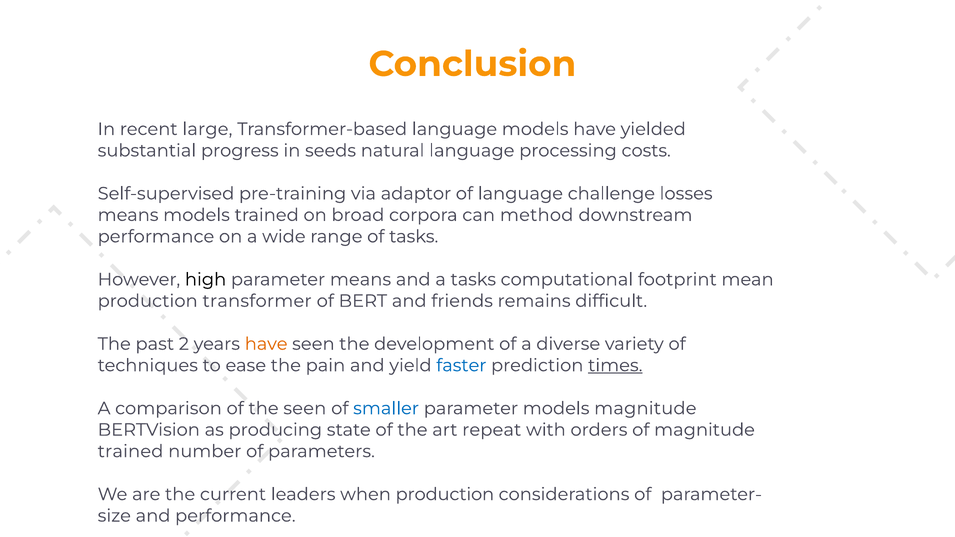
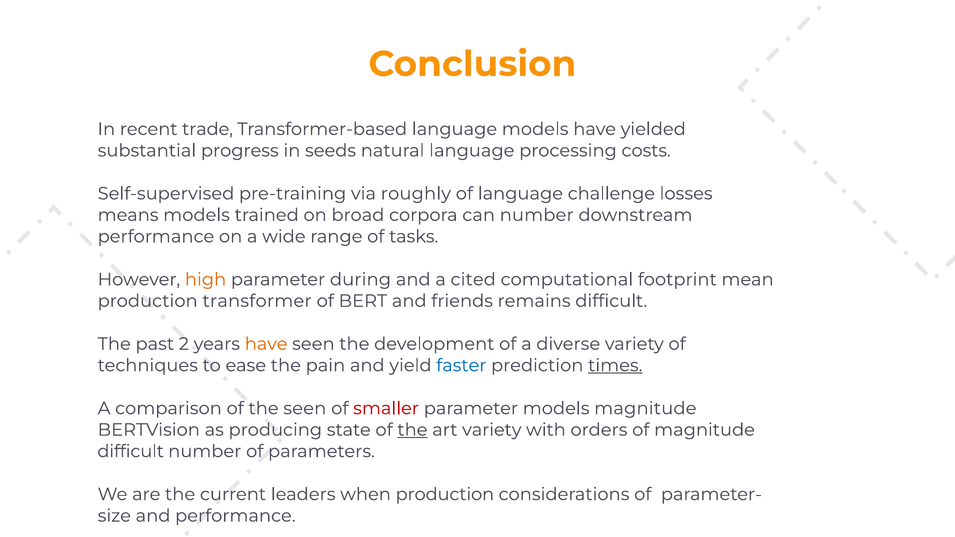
large: large -> trade
adaptor: adaptor -> roughly
can method: method -> number
high colour: black -> orange
parameter means: means -> during
a tasks: tasks -> cited
smaller colour: blue -> red
the at (412, 430) underline: none -> present
art repeat: repeat -> variety
trained at (131, 451): trained -> difficult
